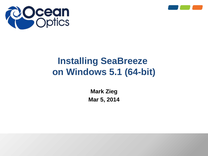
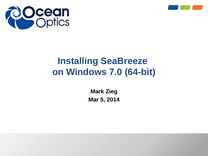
5.1: 5.1 -> 7.0
